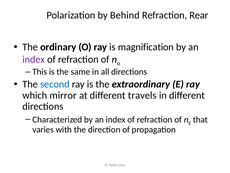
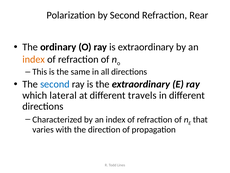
by Behind: Behind -> Second
is magnification: magnification -> extraordinary
index at (34, 59) colour: purple -> orange
mirror: mirror -> lateral
